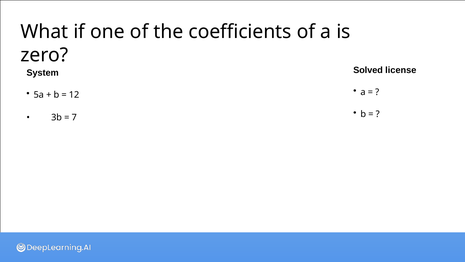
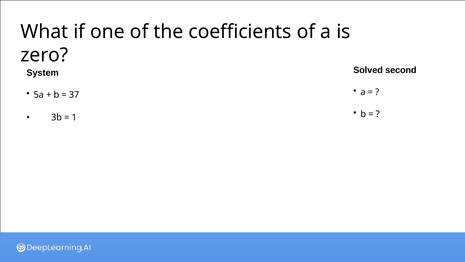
license: license -> second
12: 12 -> 37
7: 7 -> 1
